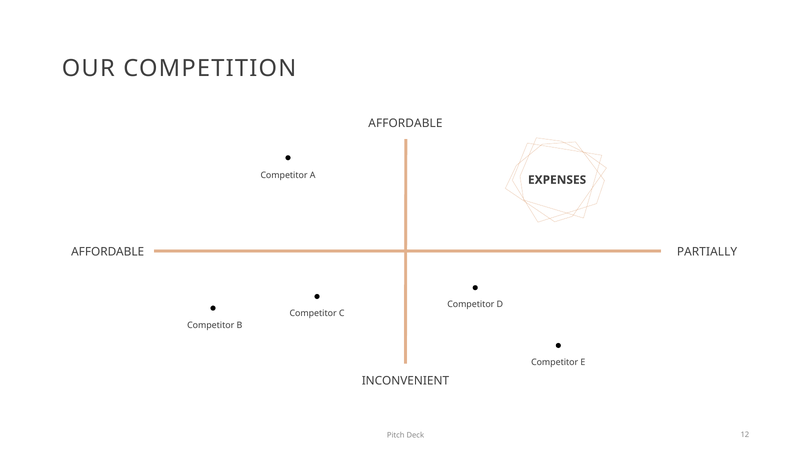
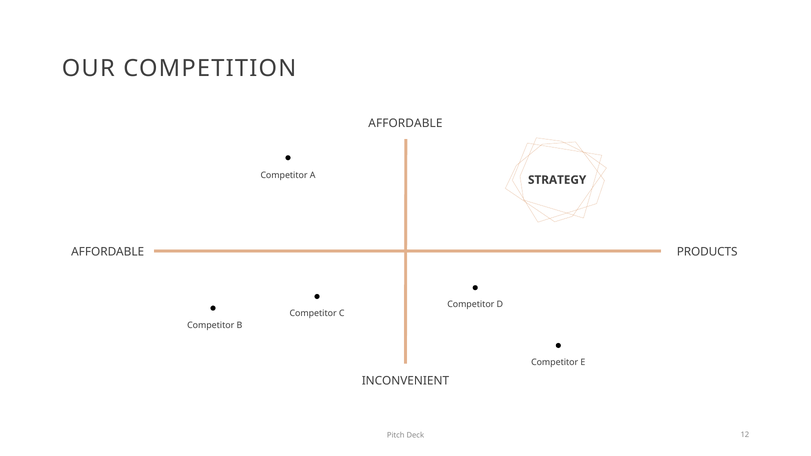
EXPENSES: EXPENSES -> STRATEGY
PARTIALLY: PARTIALLY -> PRODUCTS
